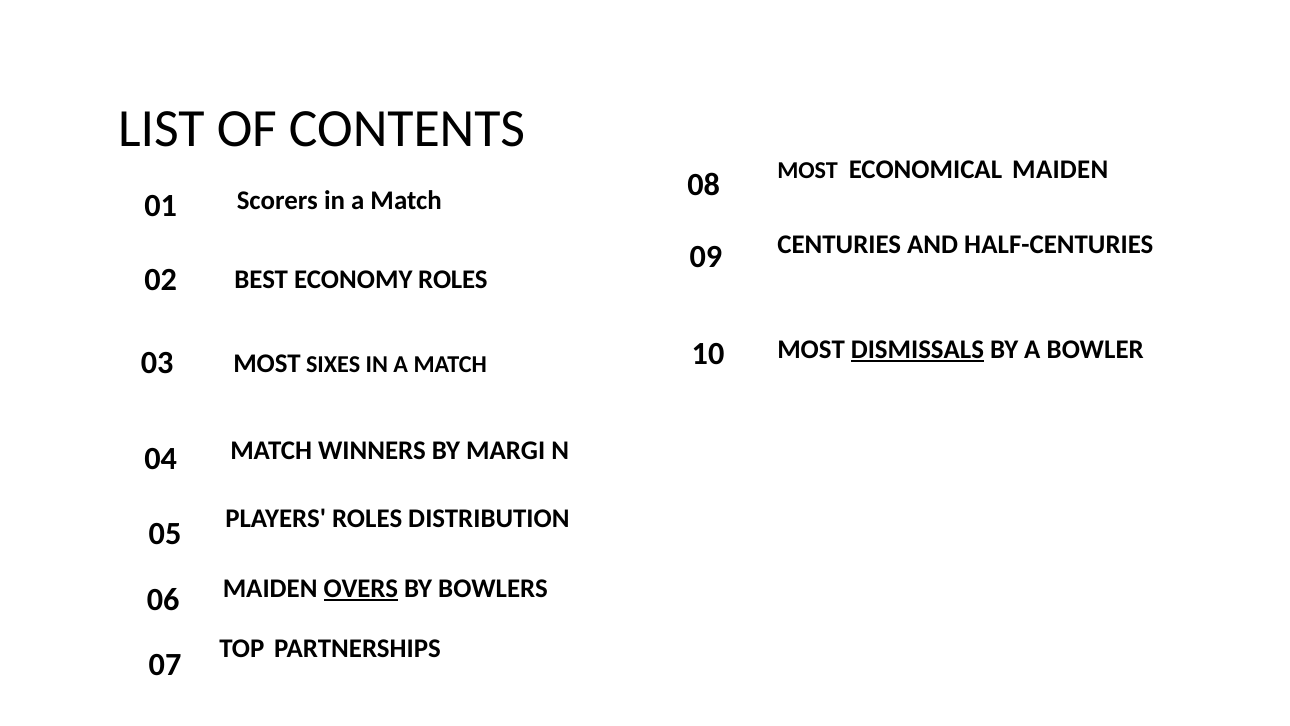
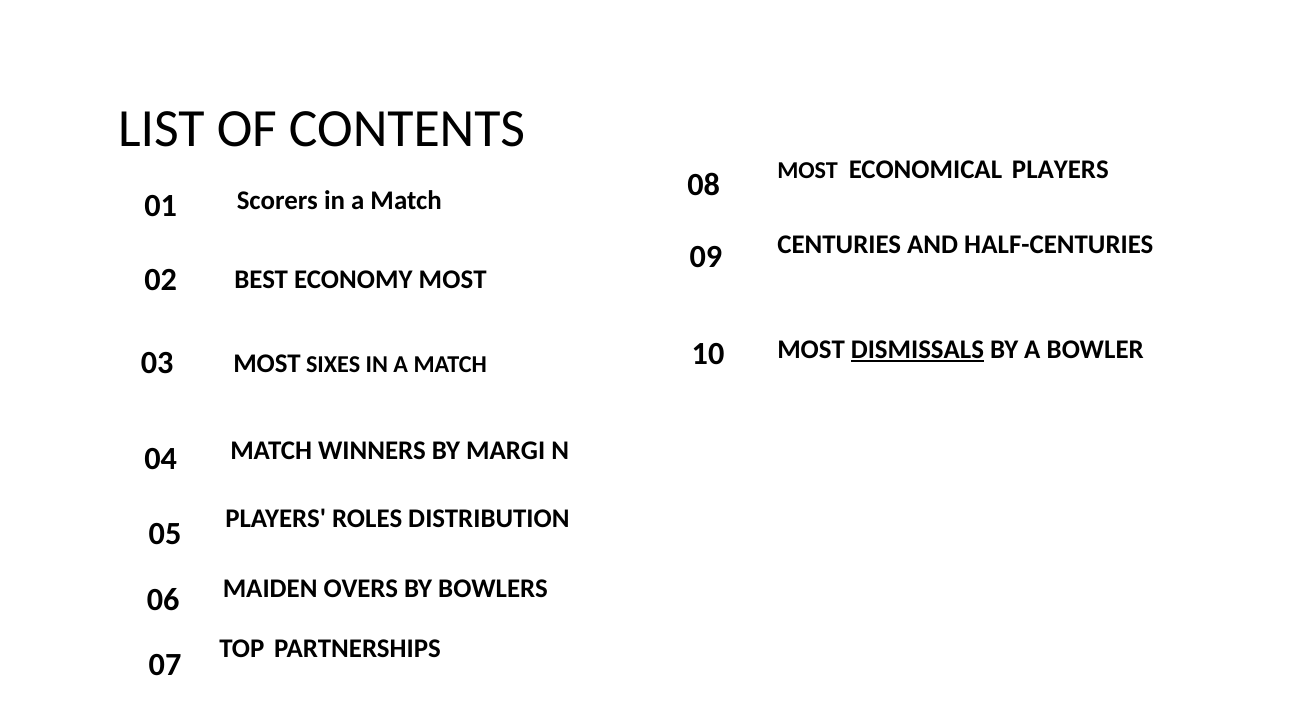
ECONOMICAL MAIDEN: MAIDEN -> PLAYERS
ECONOMY ROLES: ROLES -> MOST
OVERS underline: present -> none
